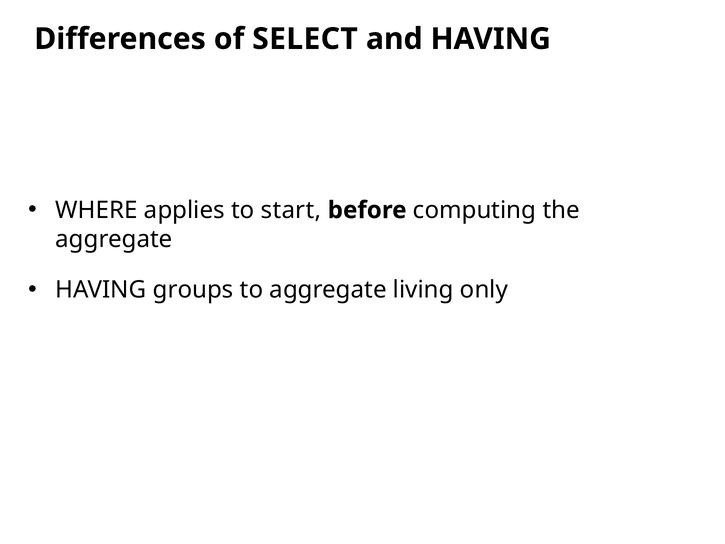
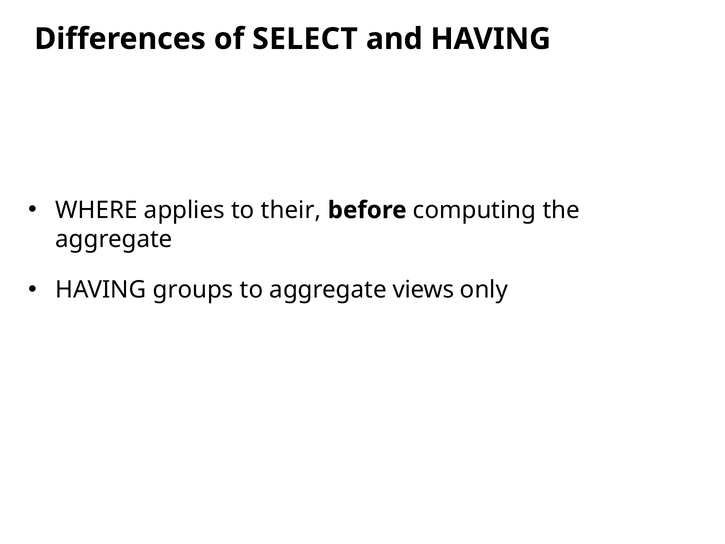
start: start -> their
living: living -> views
